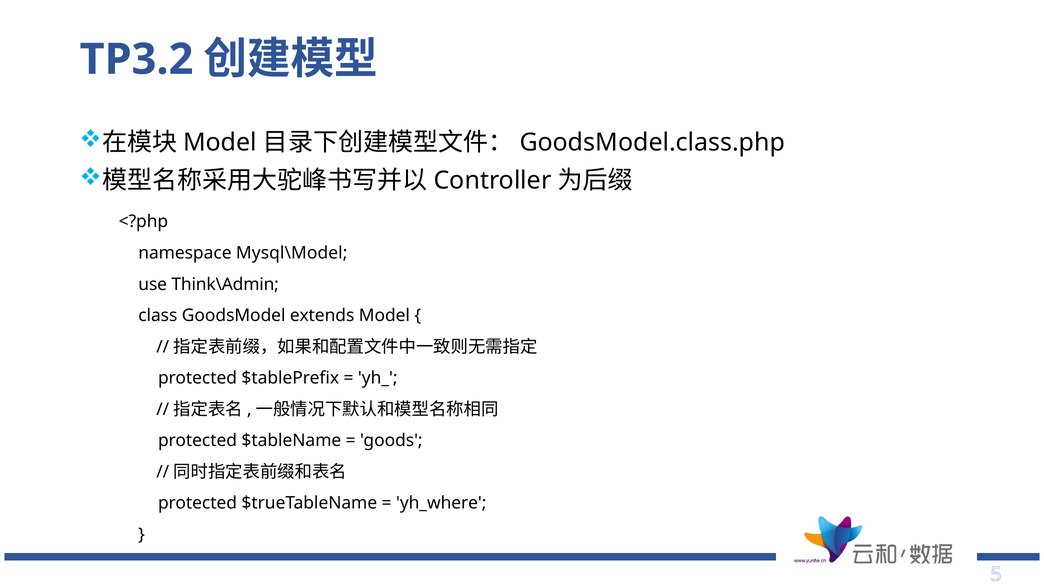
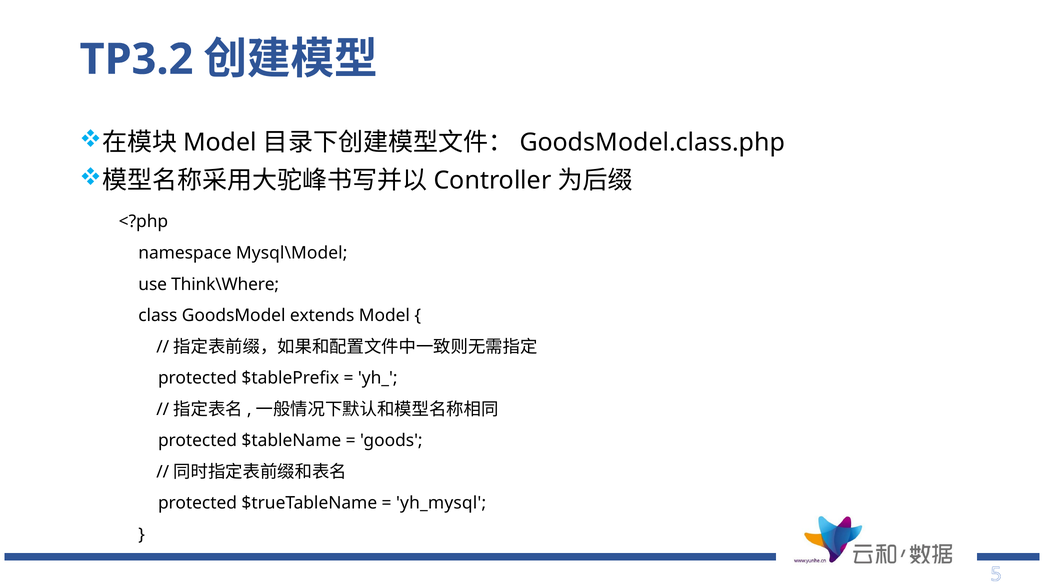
Think\Admin: Think\Admin -> Think\Where
yh_where: yh_where -> yh_mysql
